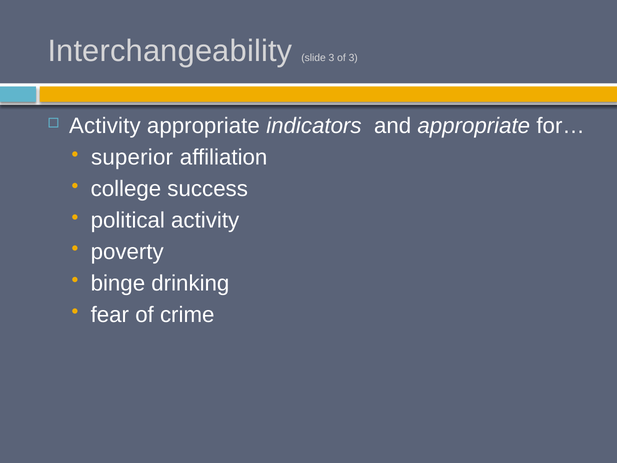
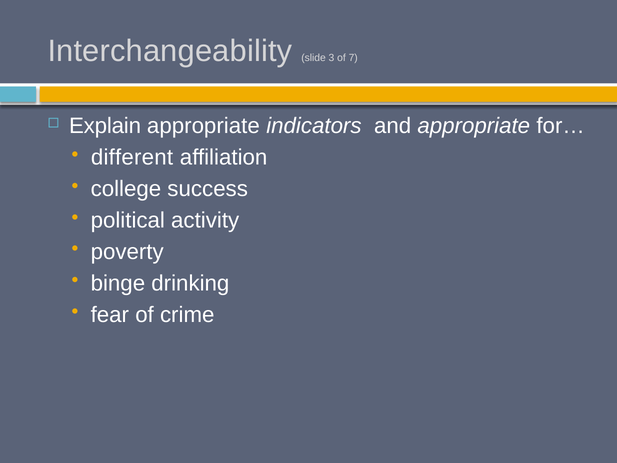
of 3: 3 -> 7
Activity at (105, 126): Activity -> Explain
superior: superior -> different
